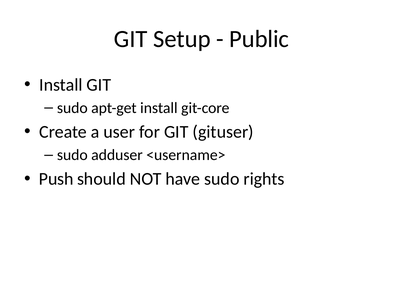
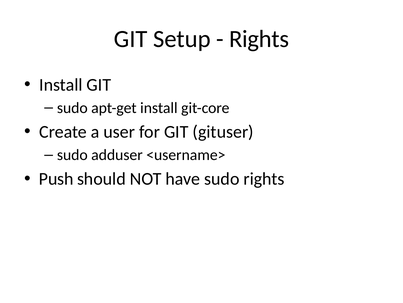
Public at (259, 39): Public -> Rights
